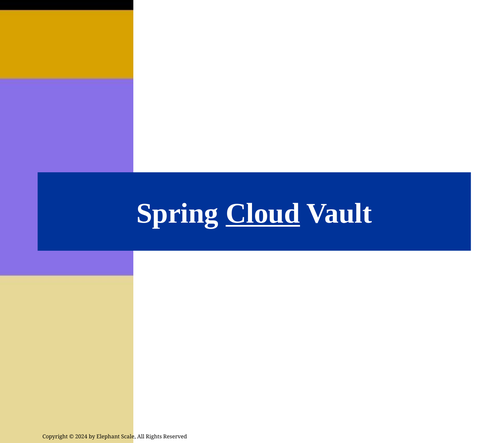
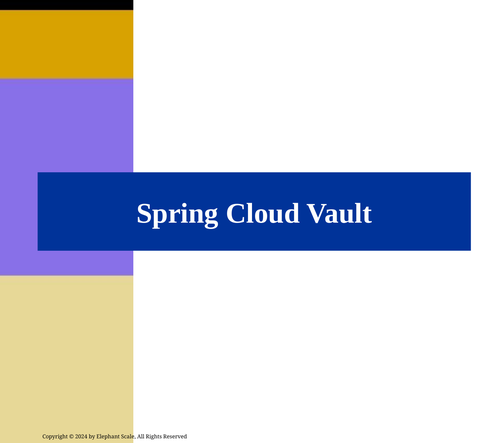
Cloud underline: present -> none
